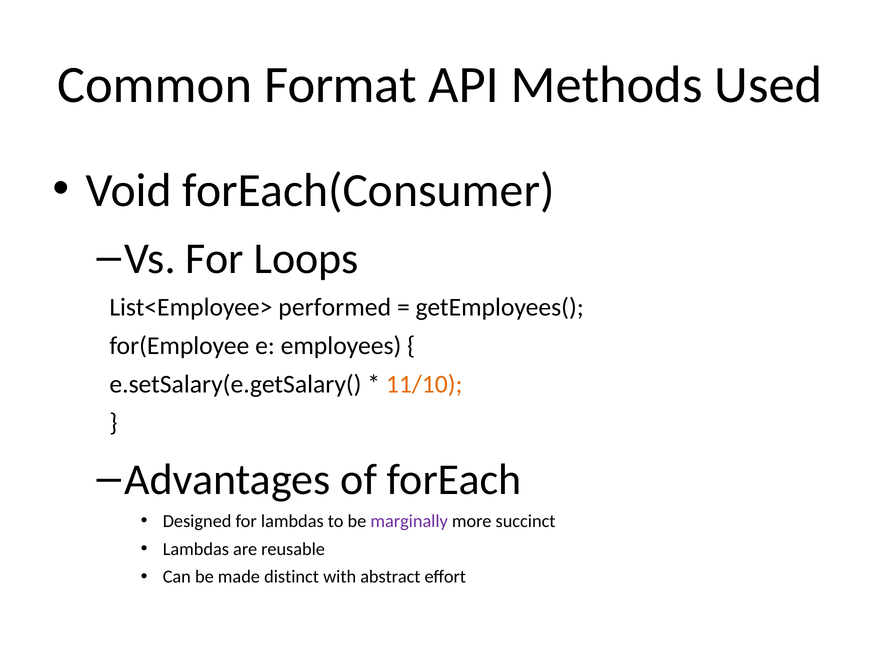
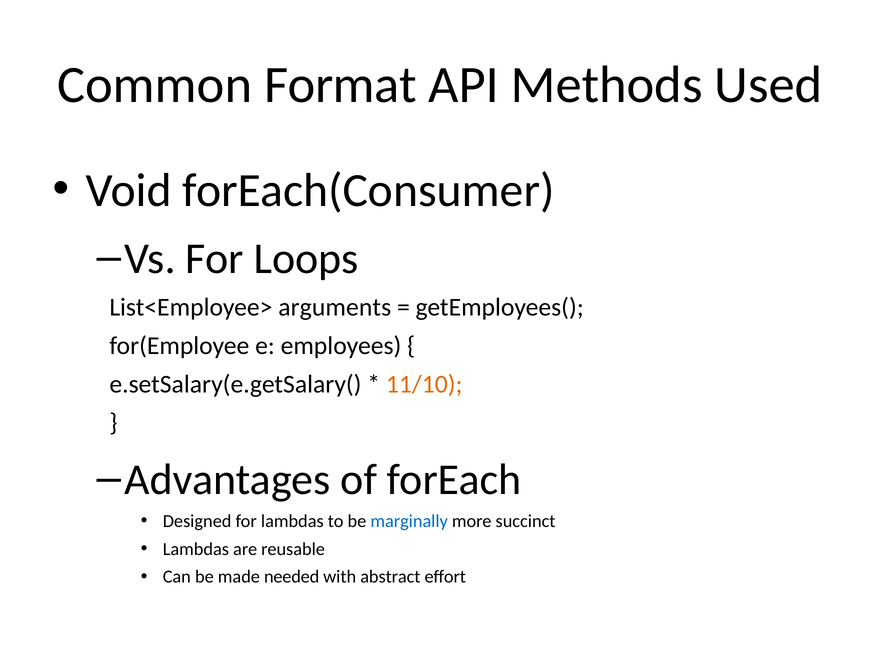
performed: performed -> arguments
marginally colour: purple -> blue
distinct: distinct -> needed
